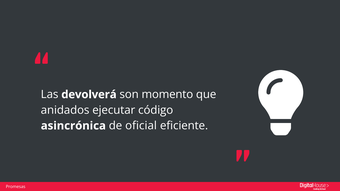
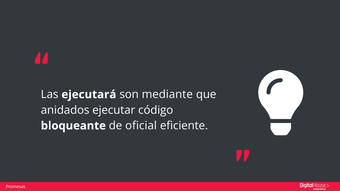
devolverá: devolverá -> ejecutará
momento: momento -> mediante
asincrónica: asincrónica -> bloqueante
